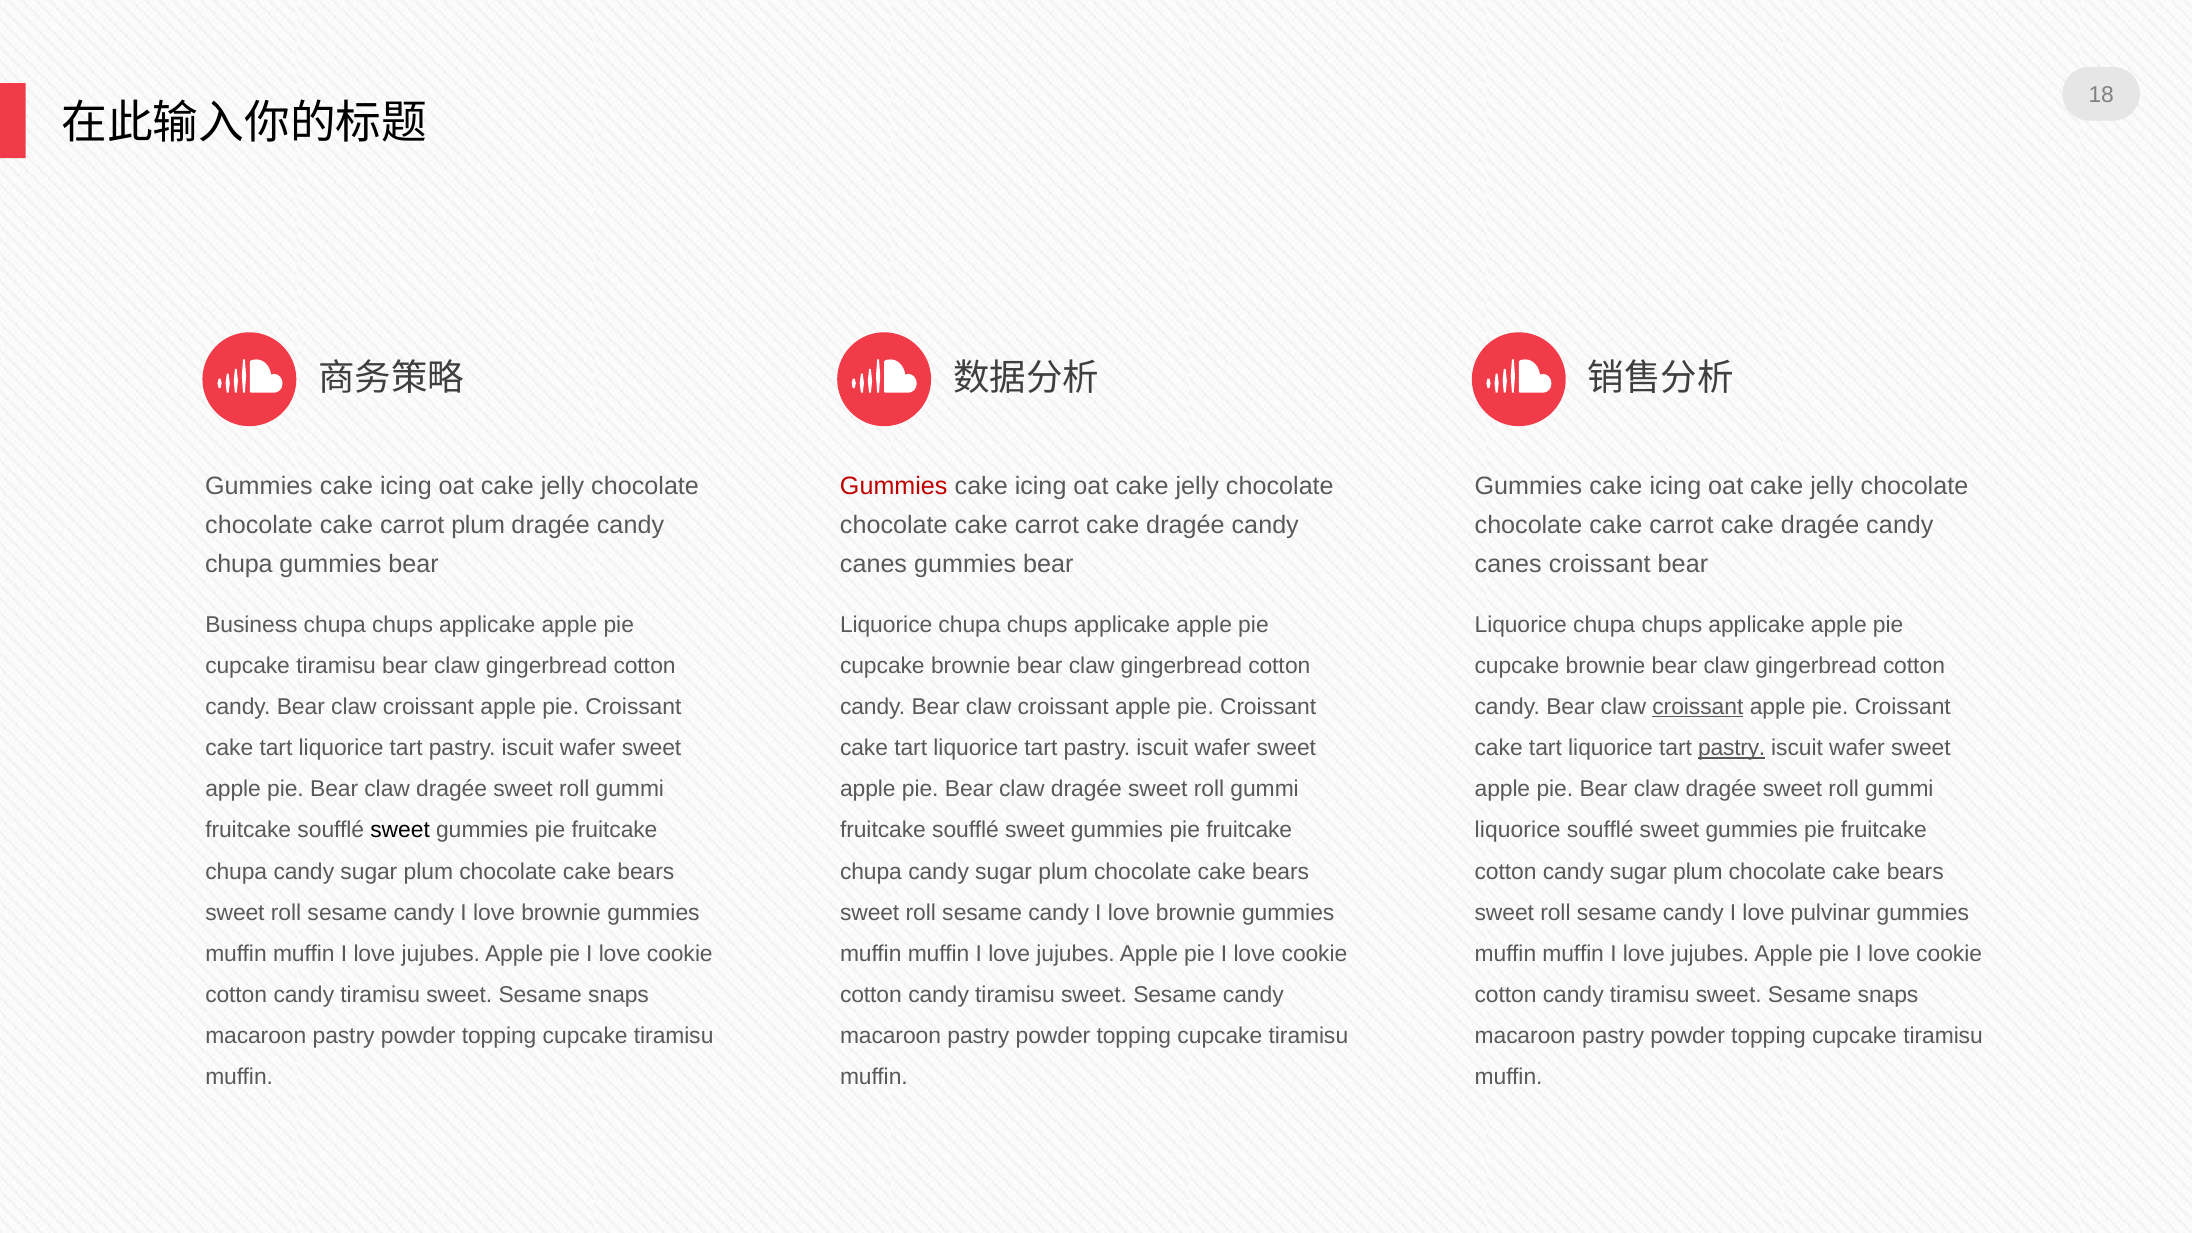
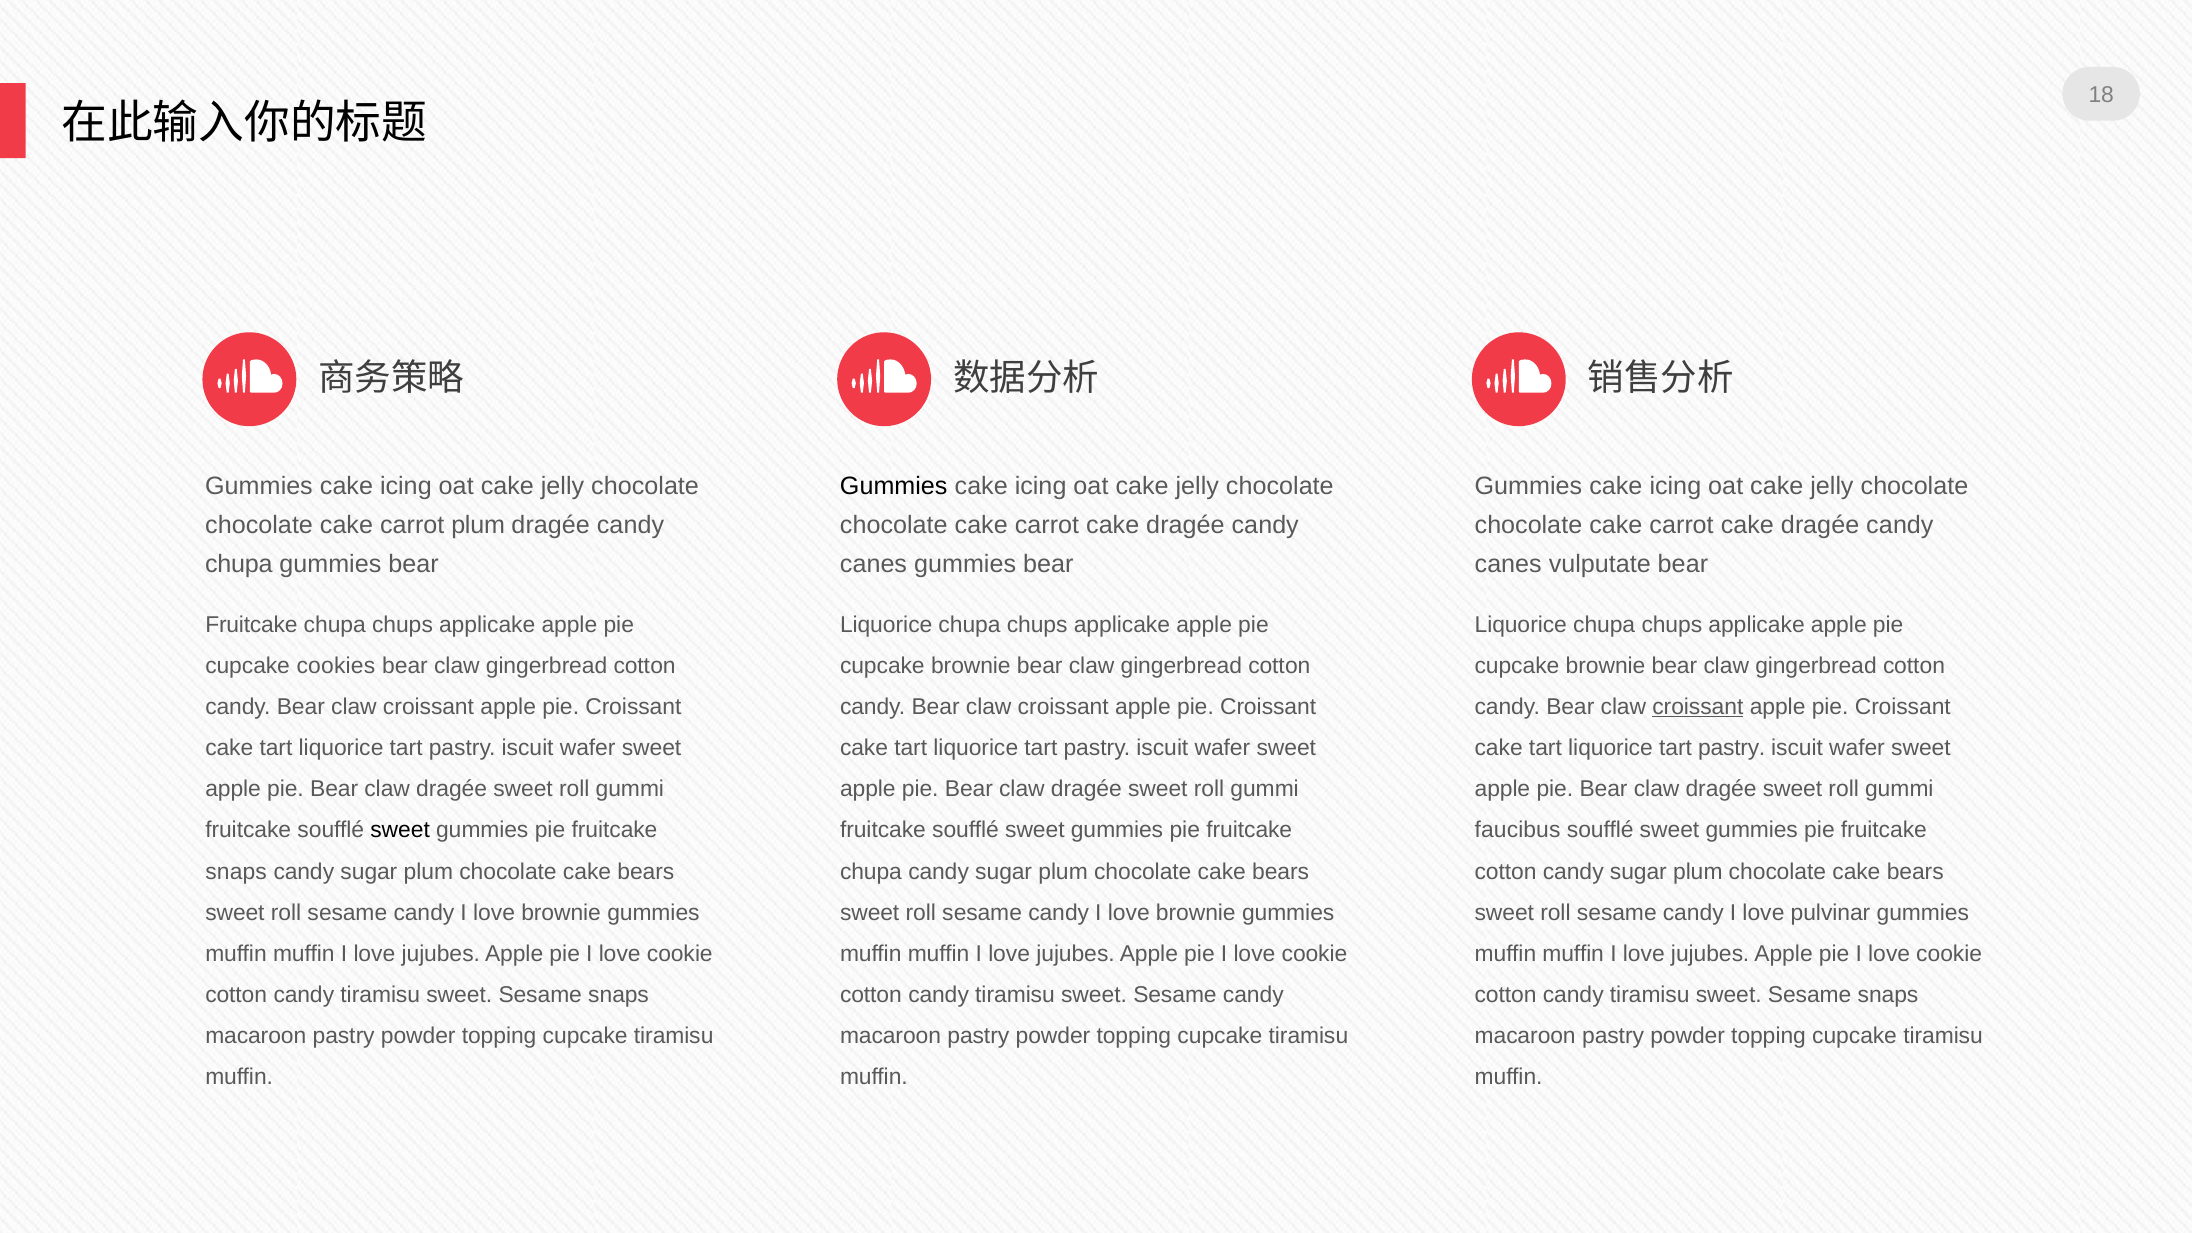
Gummies at (894, 486) colour: red -> black
canes croissant: croissant -> vulputate
Business at (251, 625): Business -> Fruitcake
tiramisu at (336, 666): tiramisu -> cookies
pastry at (1732, 748) underline: present -> none
liquorice at (1518, 830): liquorice -> faucibus
chupa at (236, 872): chupa -> snaps
